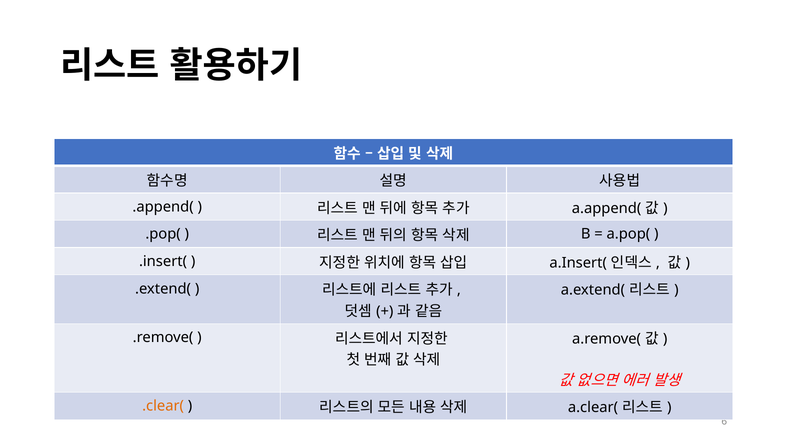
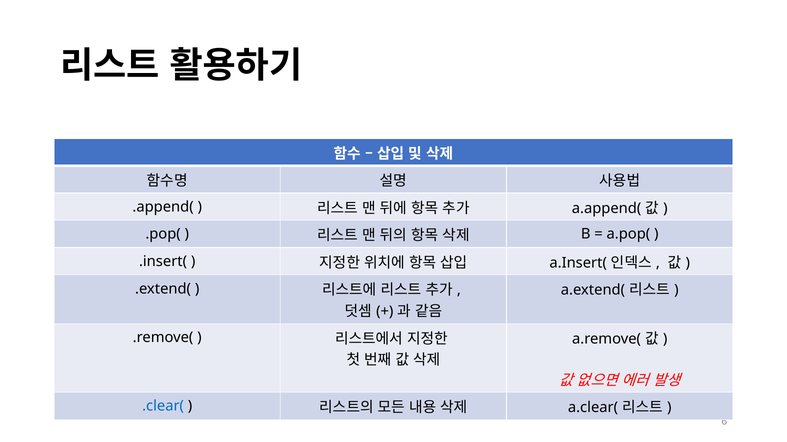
.clear( colour: orange -> blue
